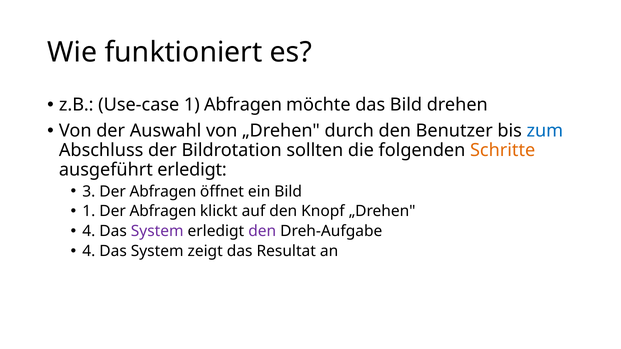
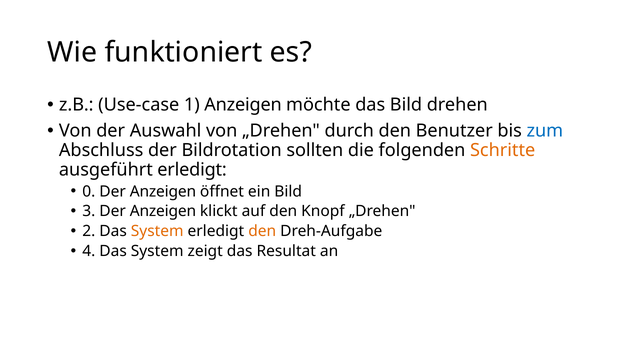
1 Abfragen: Abfragen -> Anzeigen
3: 3 -> 0
Abfragen at (163, 192): Abfragen -> Anzeigen
1 at (89, 212): 1 -> 3
Abfragen at (163, 212): Abfragen -> Anzeigen
4 at (89, 232): 4 -> 2
System at (157, 232) colour: purple -> orange
den at (262, 232) colour: purple -> orange
